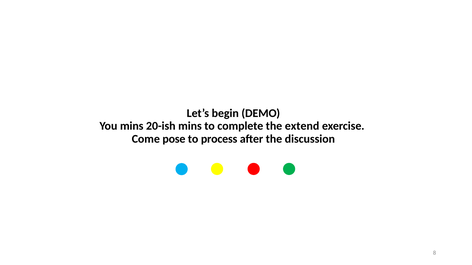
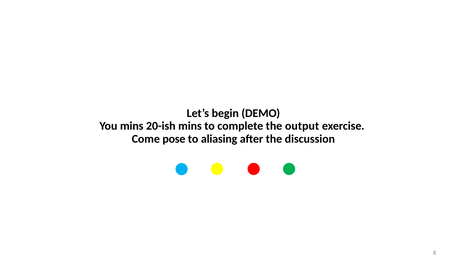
extend: extend -> output
process: process -> aliasing
